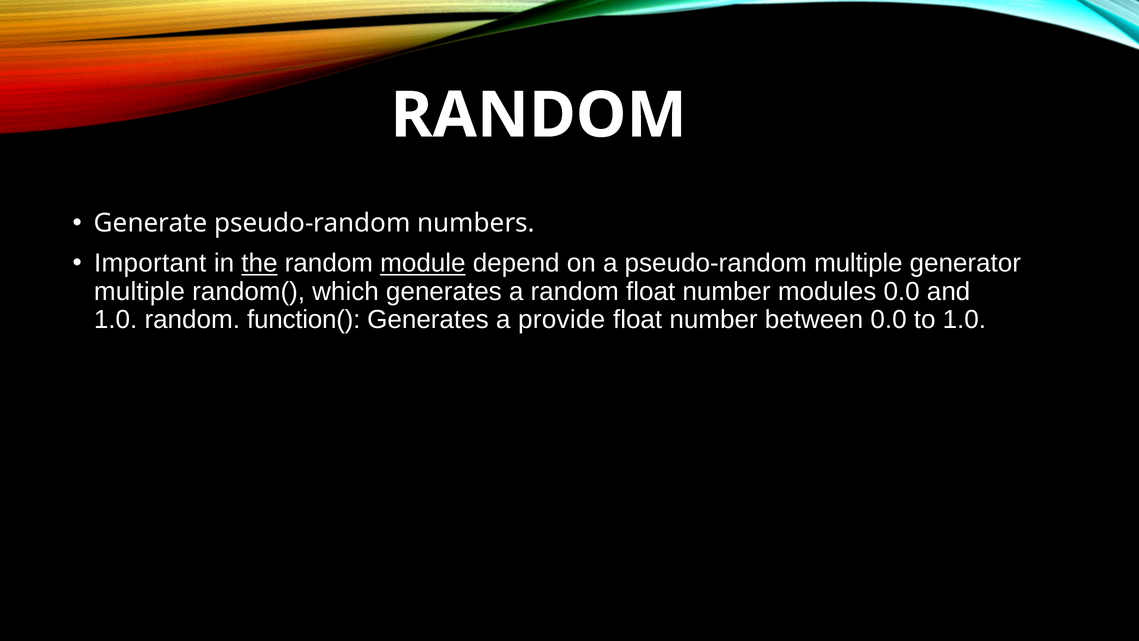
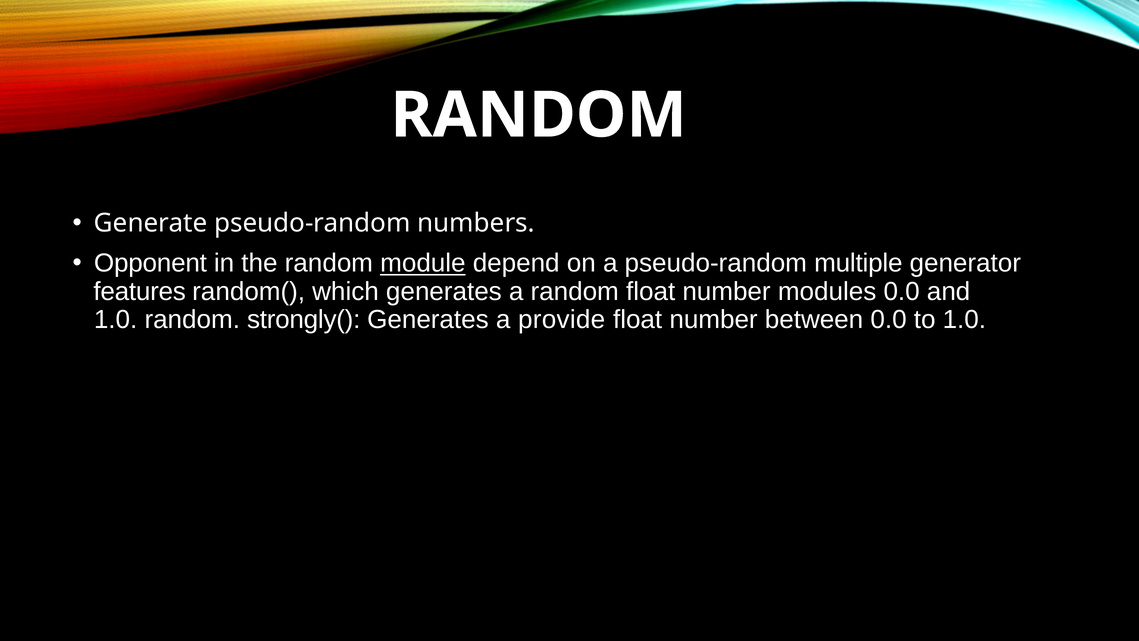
Important: Important -> Opponent
the underline: present -> none
multiple at (139, 291): multiple -> features
function(: function( -> strongly(
